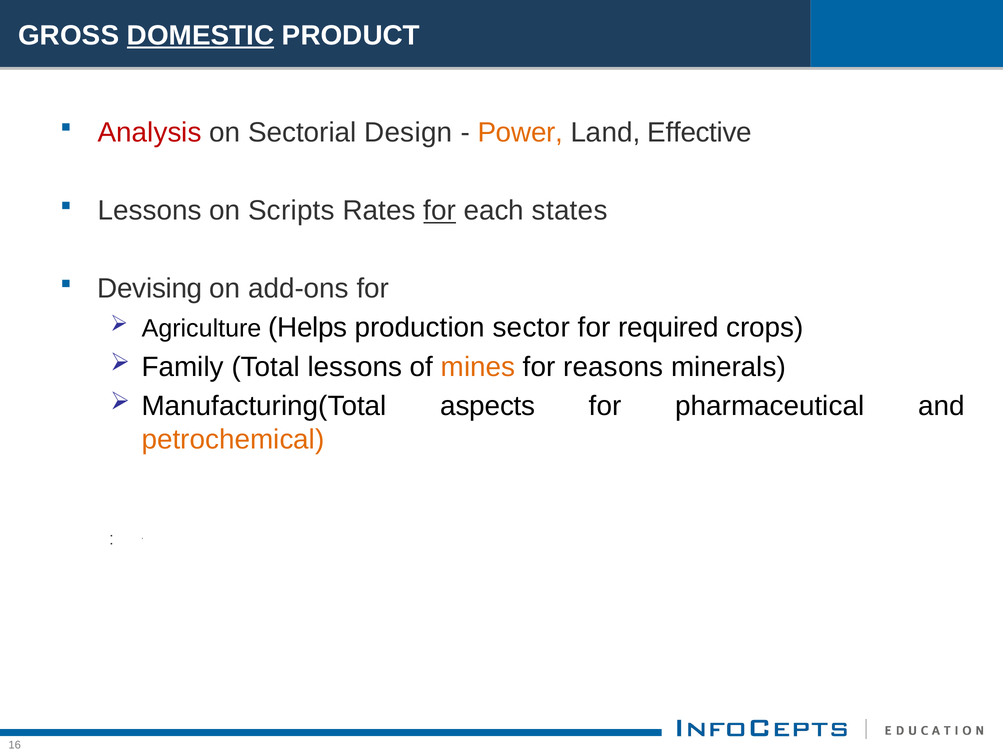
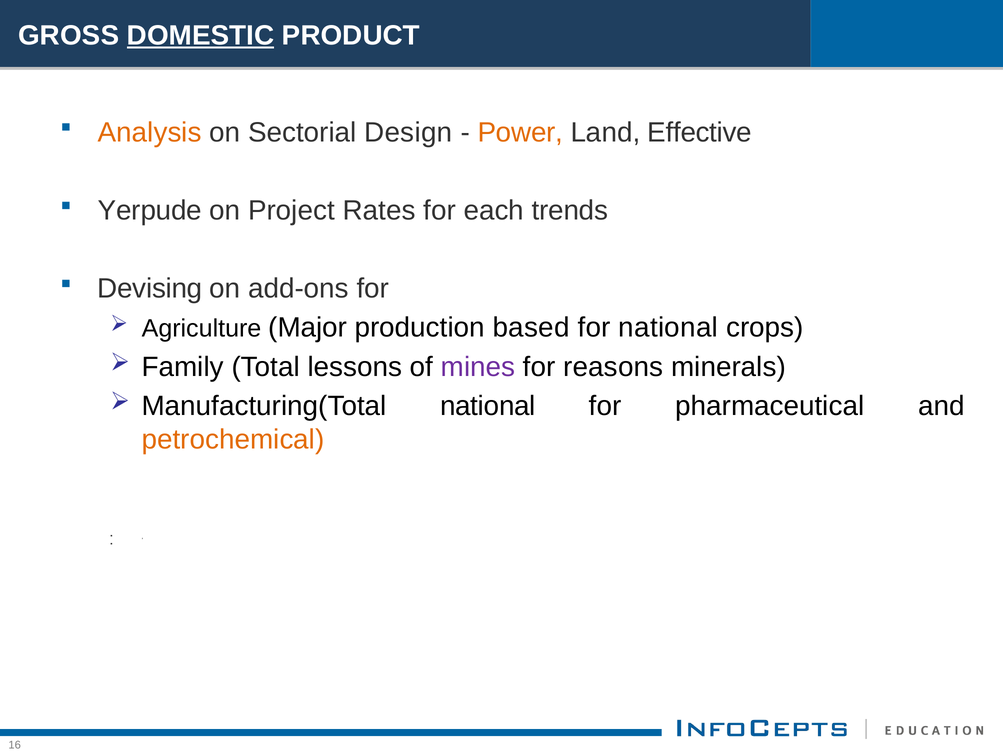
Analysis colour: red -> orange
Lessons at (150, 210): Lessons -> Yerpude
Scripts: Scripts -> Project
for at (440, 210) underline: present -> none
states: states -> trends
Helps: Helps -> Major
sector: sector -> based
for required: required -> national
mines colour: orange -> purple
Manufacturing(Total aspects: aspects -> national
